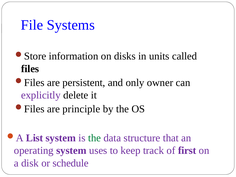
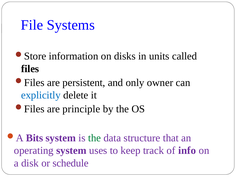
explicitly colour: purple -> blue
List: List -> Bits
first: first -> info
